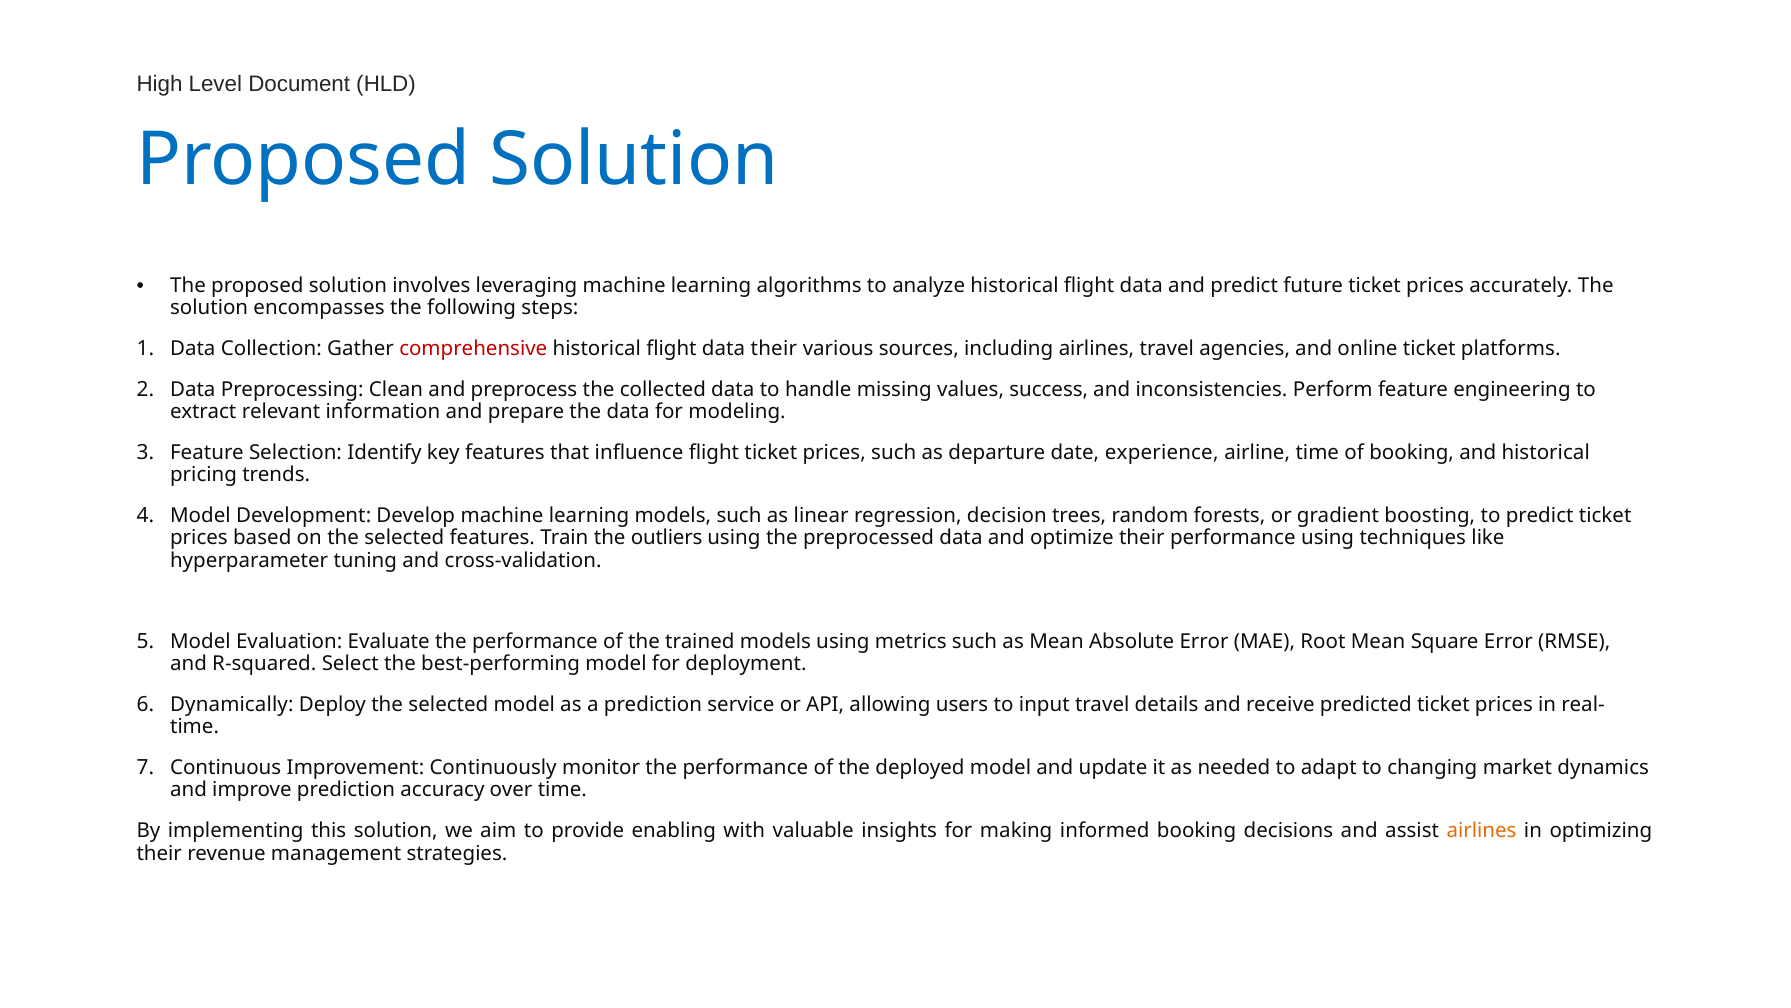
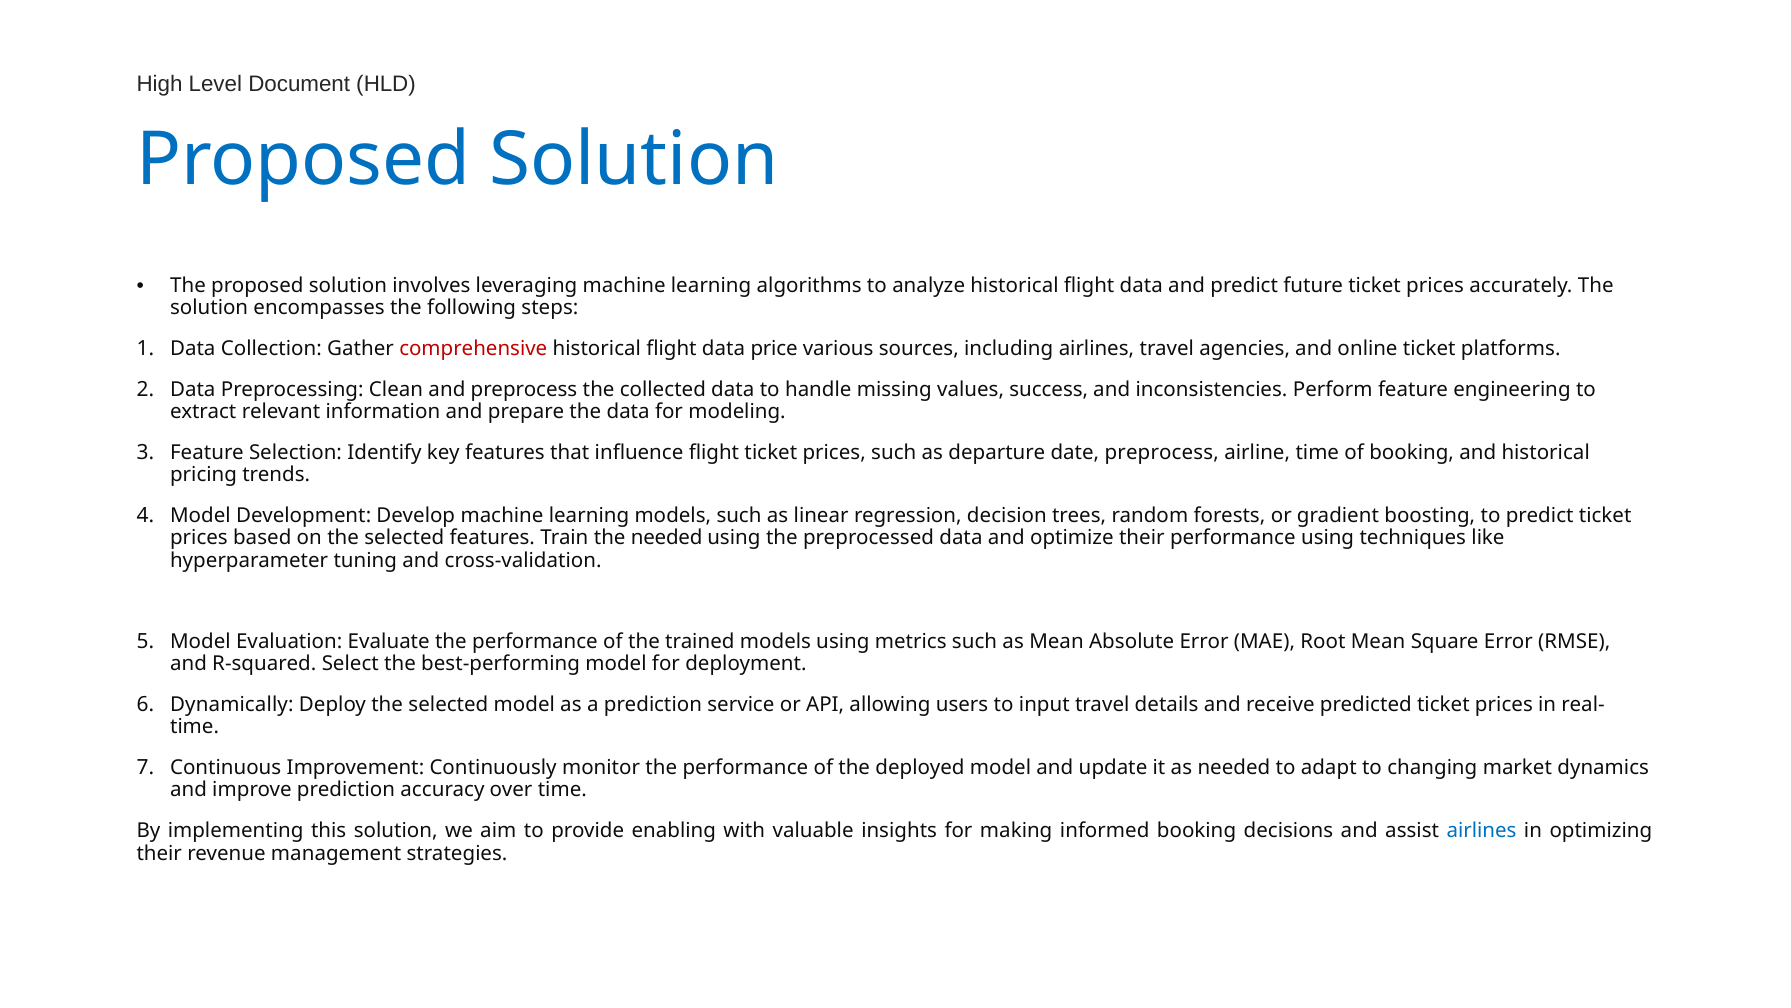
data their: their -> price
date experience: experience -> preprocess
the outliers: outliers -> needed
airlines at (1482, 831) colour: orange -> blue
